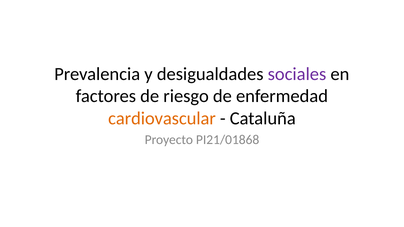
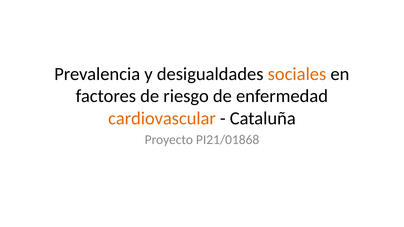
sociales colour: purple -> orange
